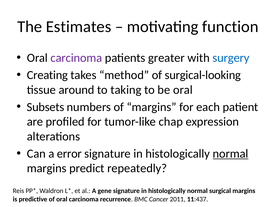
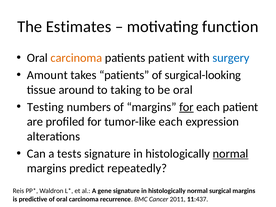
carcinoma at (76, 58) colour: purple -> orange
patients greater: greater -> patient
Creating: Creating -> Amount
takes method: method -> patients
Subsets: Subsets -> Testing
for at (186, 107) underline: none -> present
tumor-like chap: chap -> each
error: error -> tests
